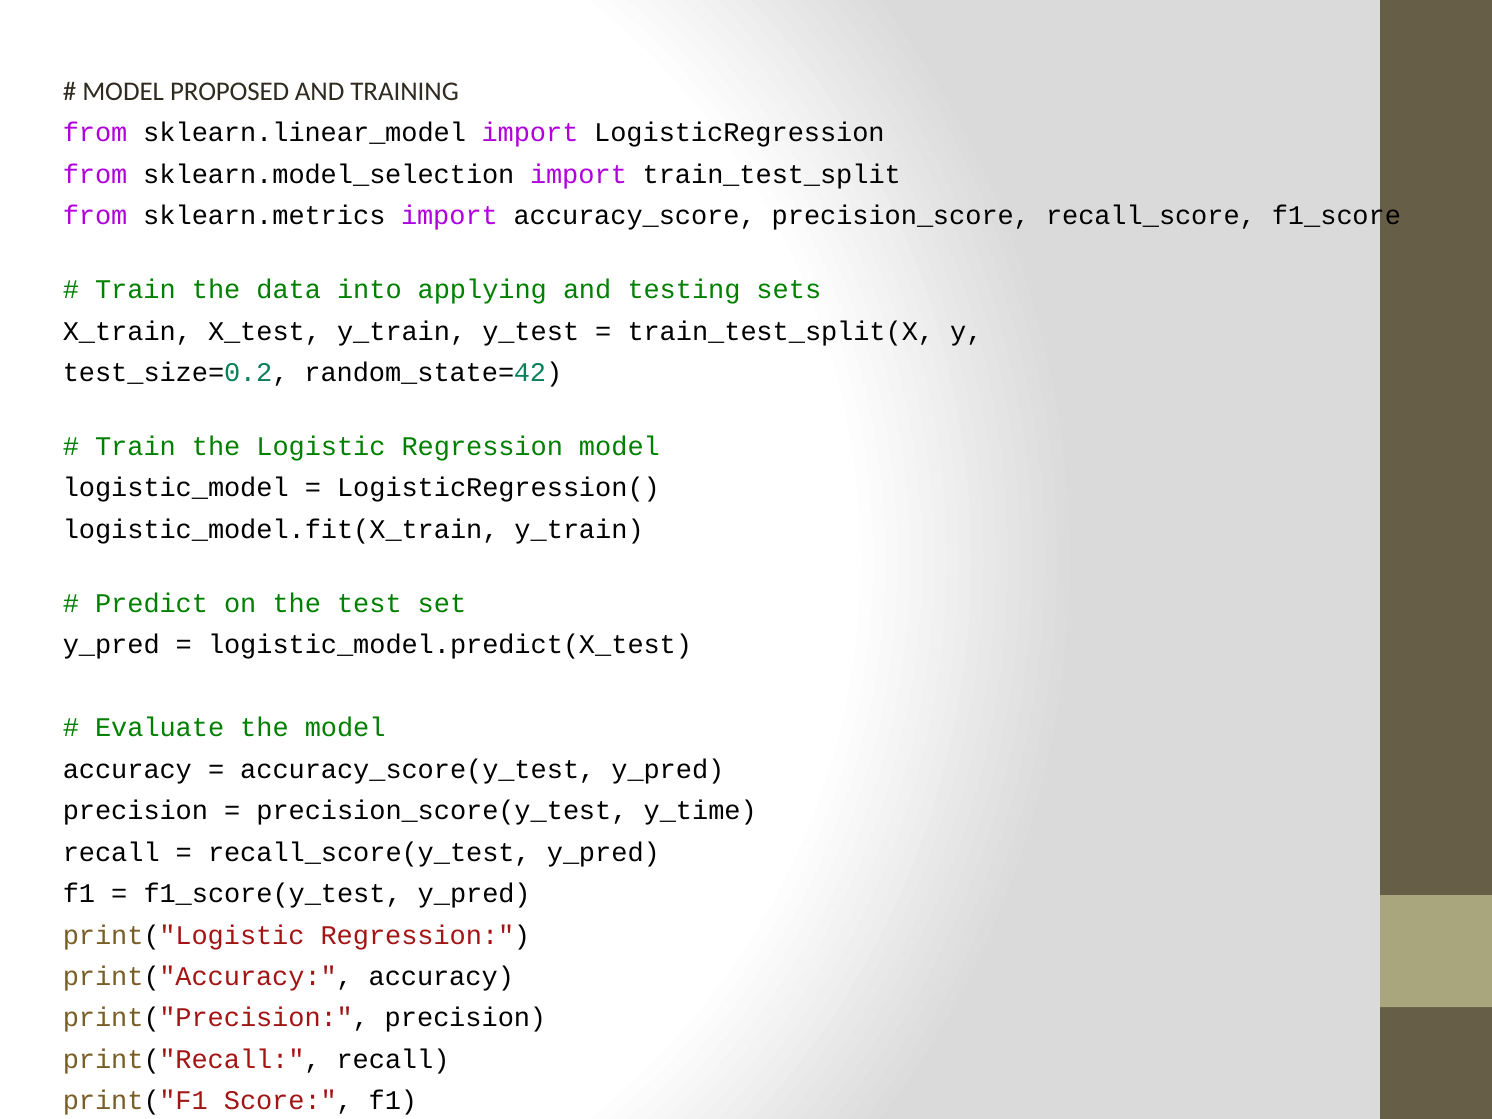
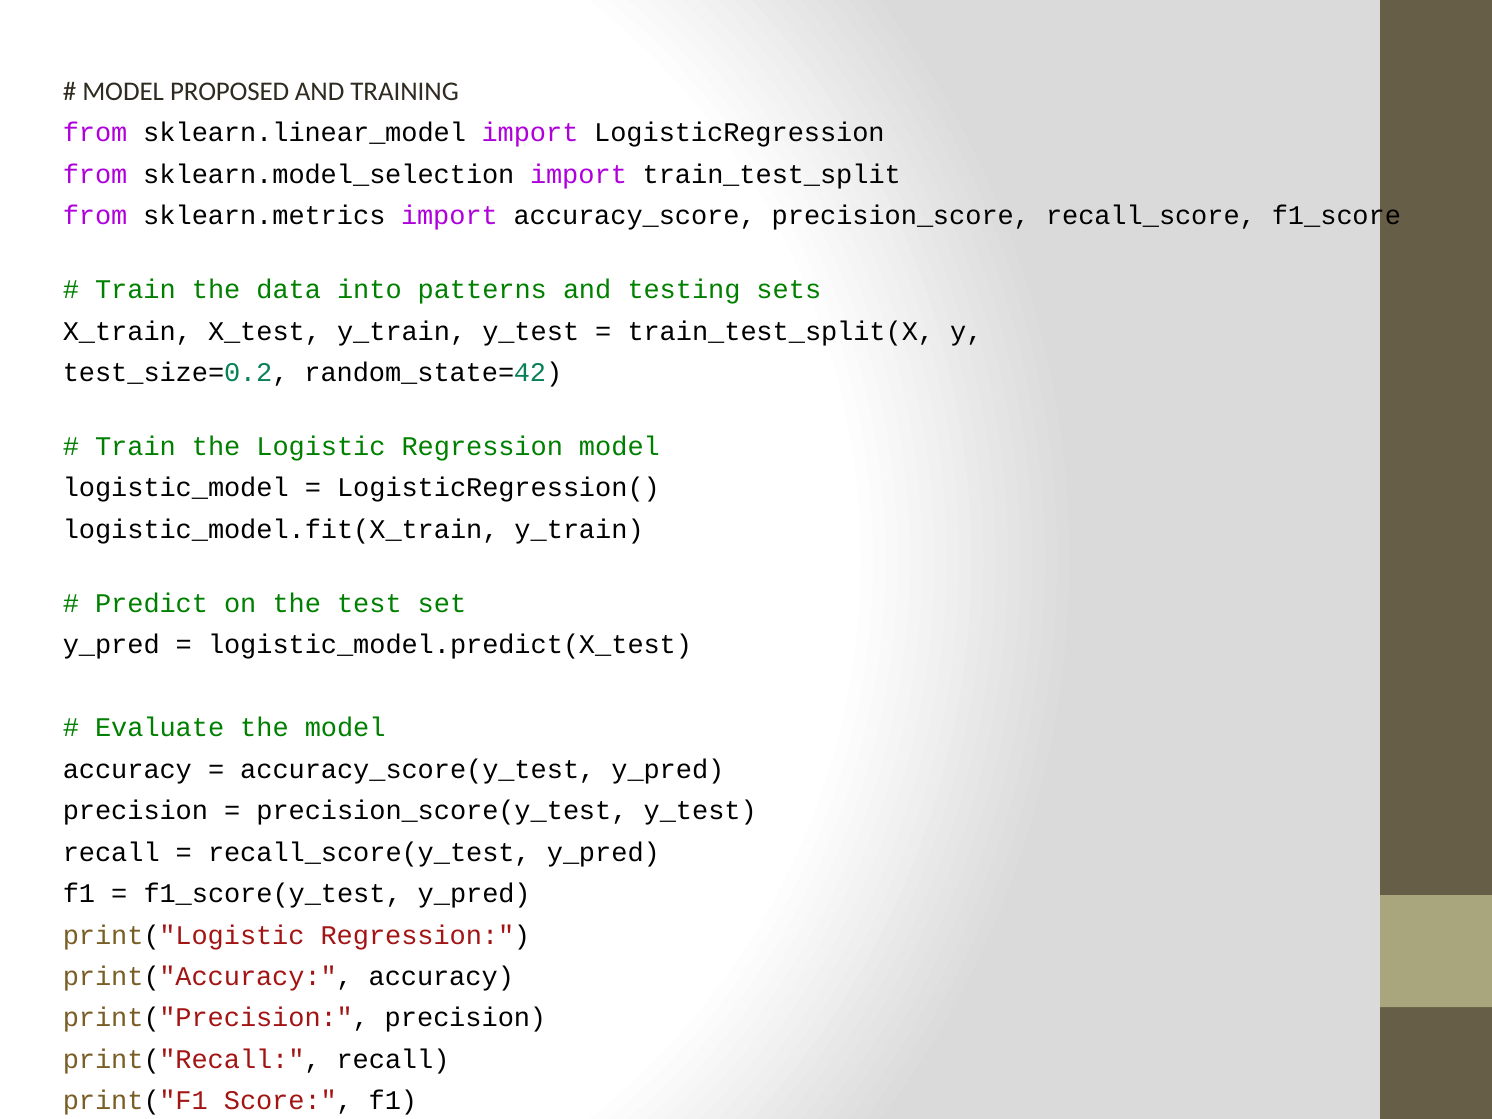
applying: applying -> patterns
precision_score(y_test y_time: y_time -> y_test
